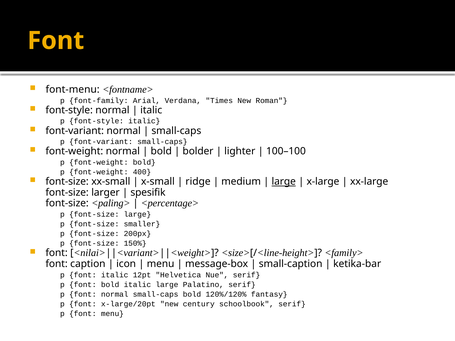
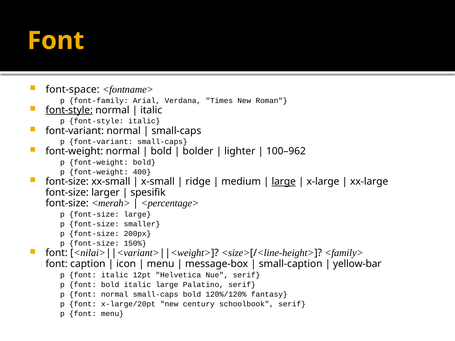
font-menu: font-menu -> font-space
font-style at (69, 110) underline: none -> present
100–100: 100–100 -> 100–962
<paling>: <paling> -> <merah>
ketika-bar: ketika-bar -> yellow-bar
